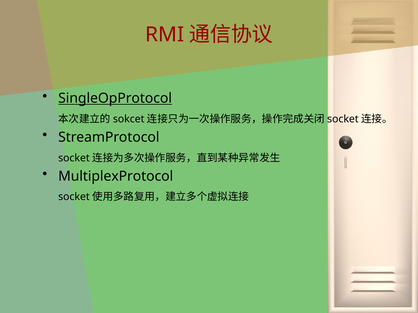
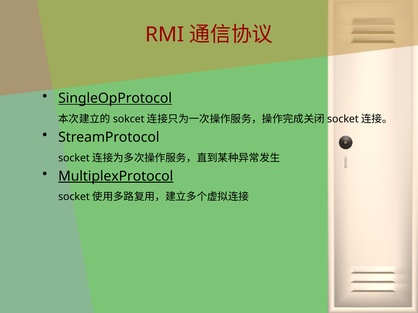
MultiplexProtocol underline: none -> present
